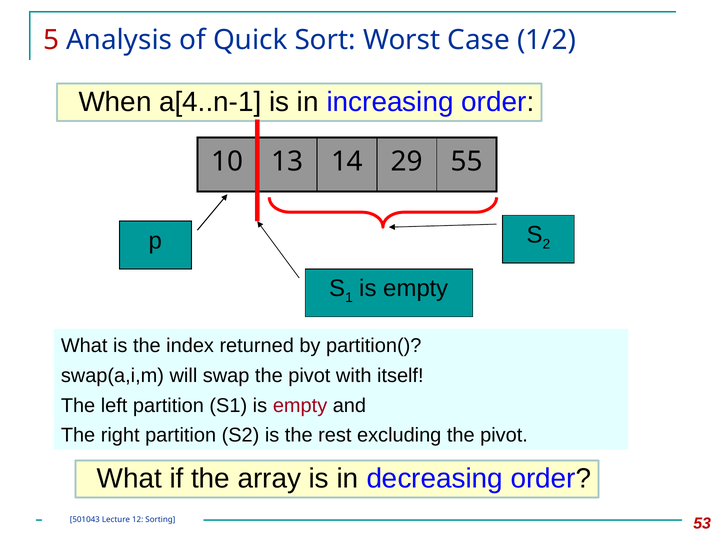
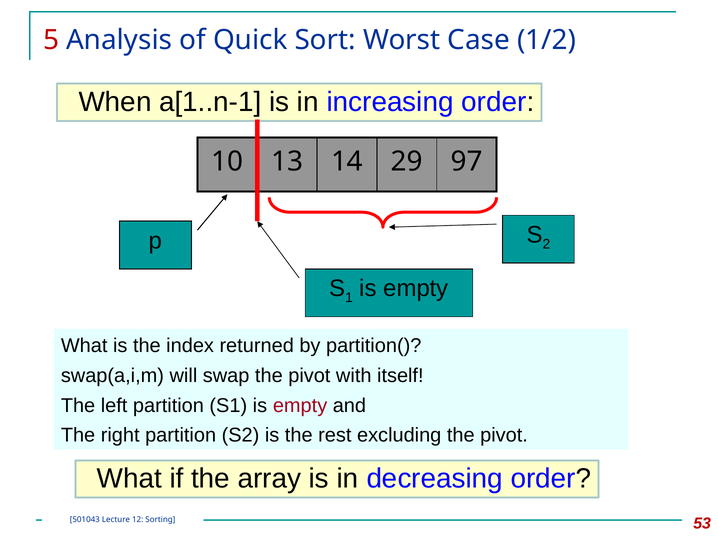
a[4..n-1: a[4..n-1 -> a[1..n-1
55: 55 -> 97
